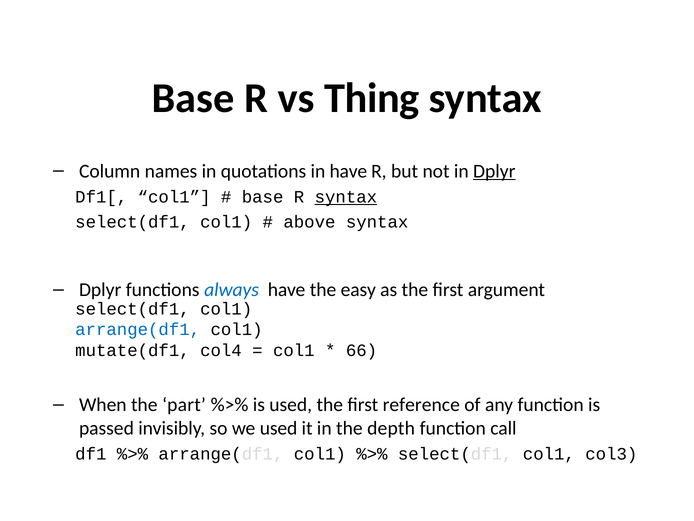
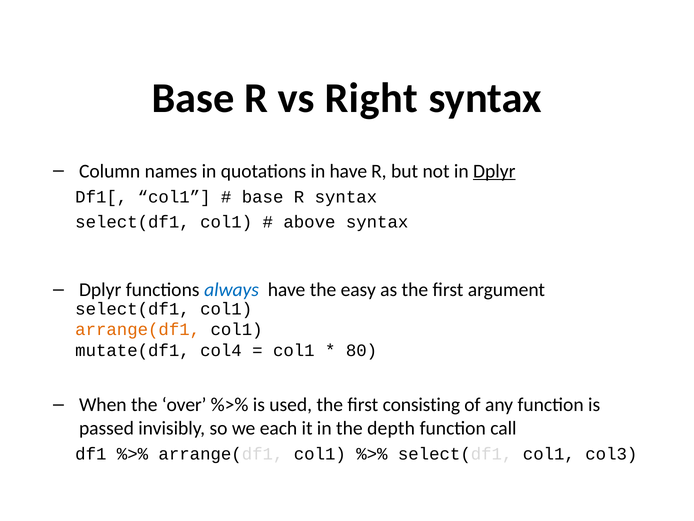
Thing: Thing -> Right
syntax at (346, 197) underline: present -> none
arrange(df1 at (138, 329) colour: blue -> orange
66: 66 -> 80
part: part -> over
reference: reference -> consisting
we used: used -> each
